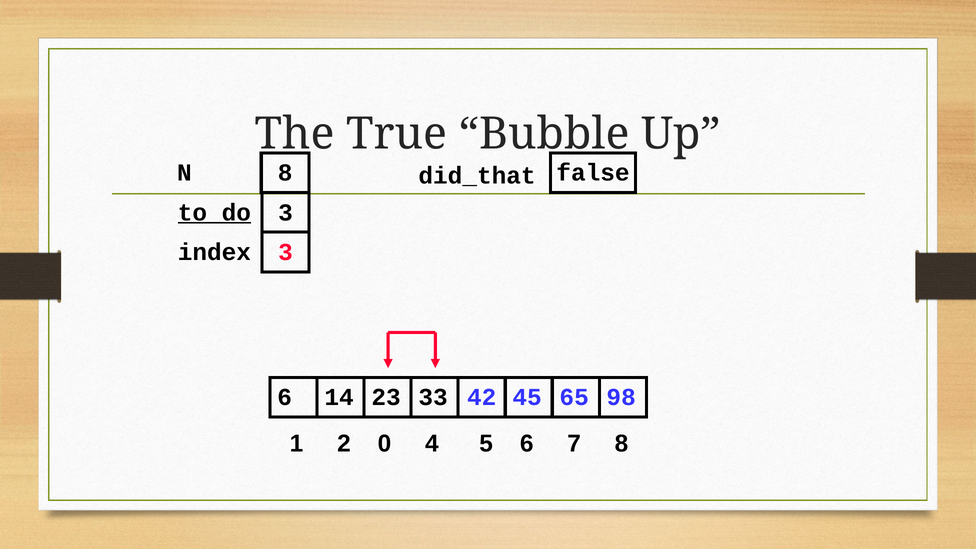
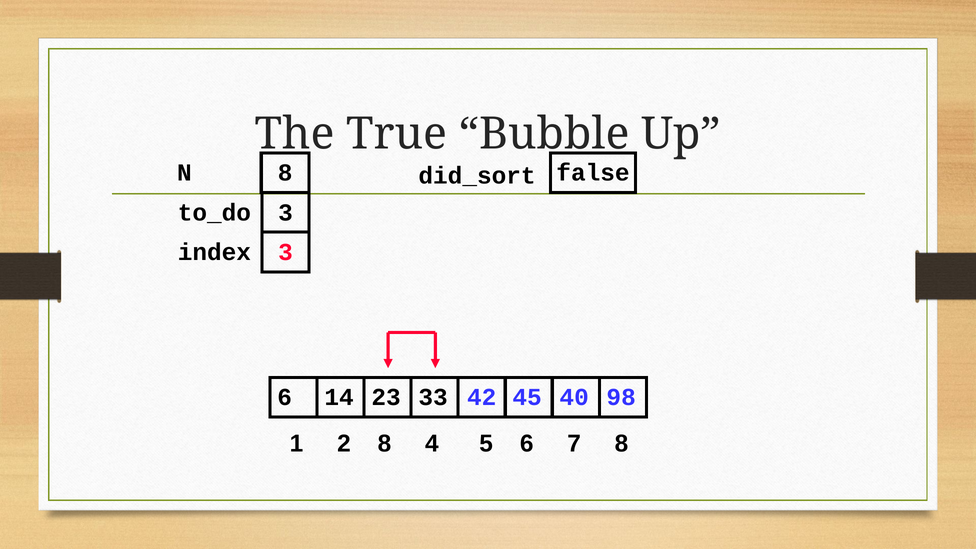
did_that: did_that -> did_sort
to_do underline: present -> none
65: 65 -> 40
2 0: 0 -> 8
